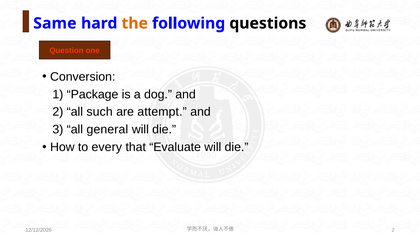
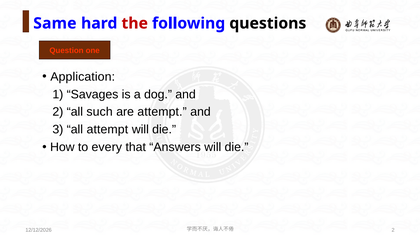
the colour: orange -> red
Conversion: Conversion -> Application
Package: Package -> Savages
all general: general -> attempt
Evaluate: Evaluate -> Answers
